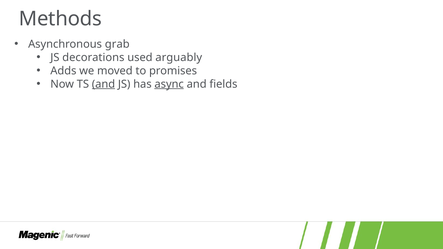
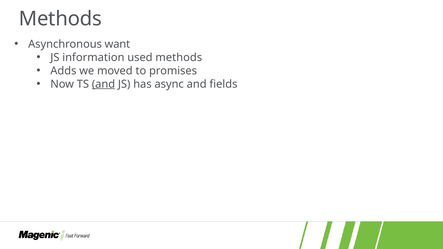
grab: grab -> want
decorations: decorations -> information
used arguably: arguably -> methods
async underline: present -> none
